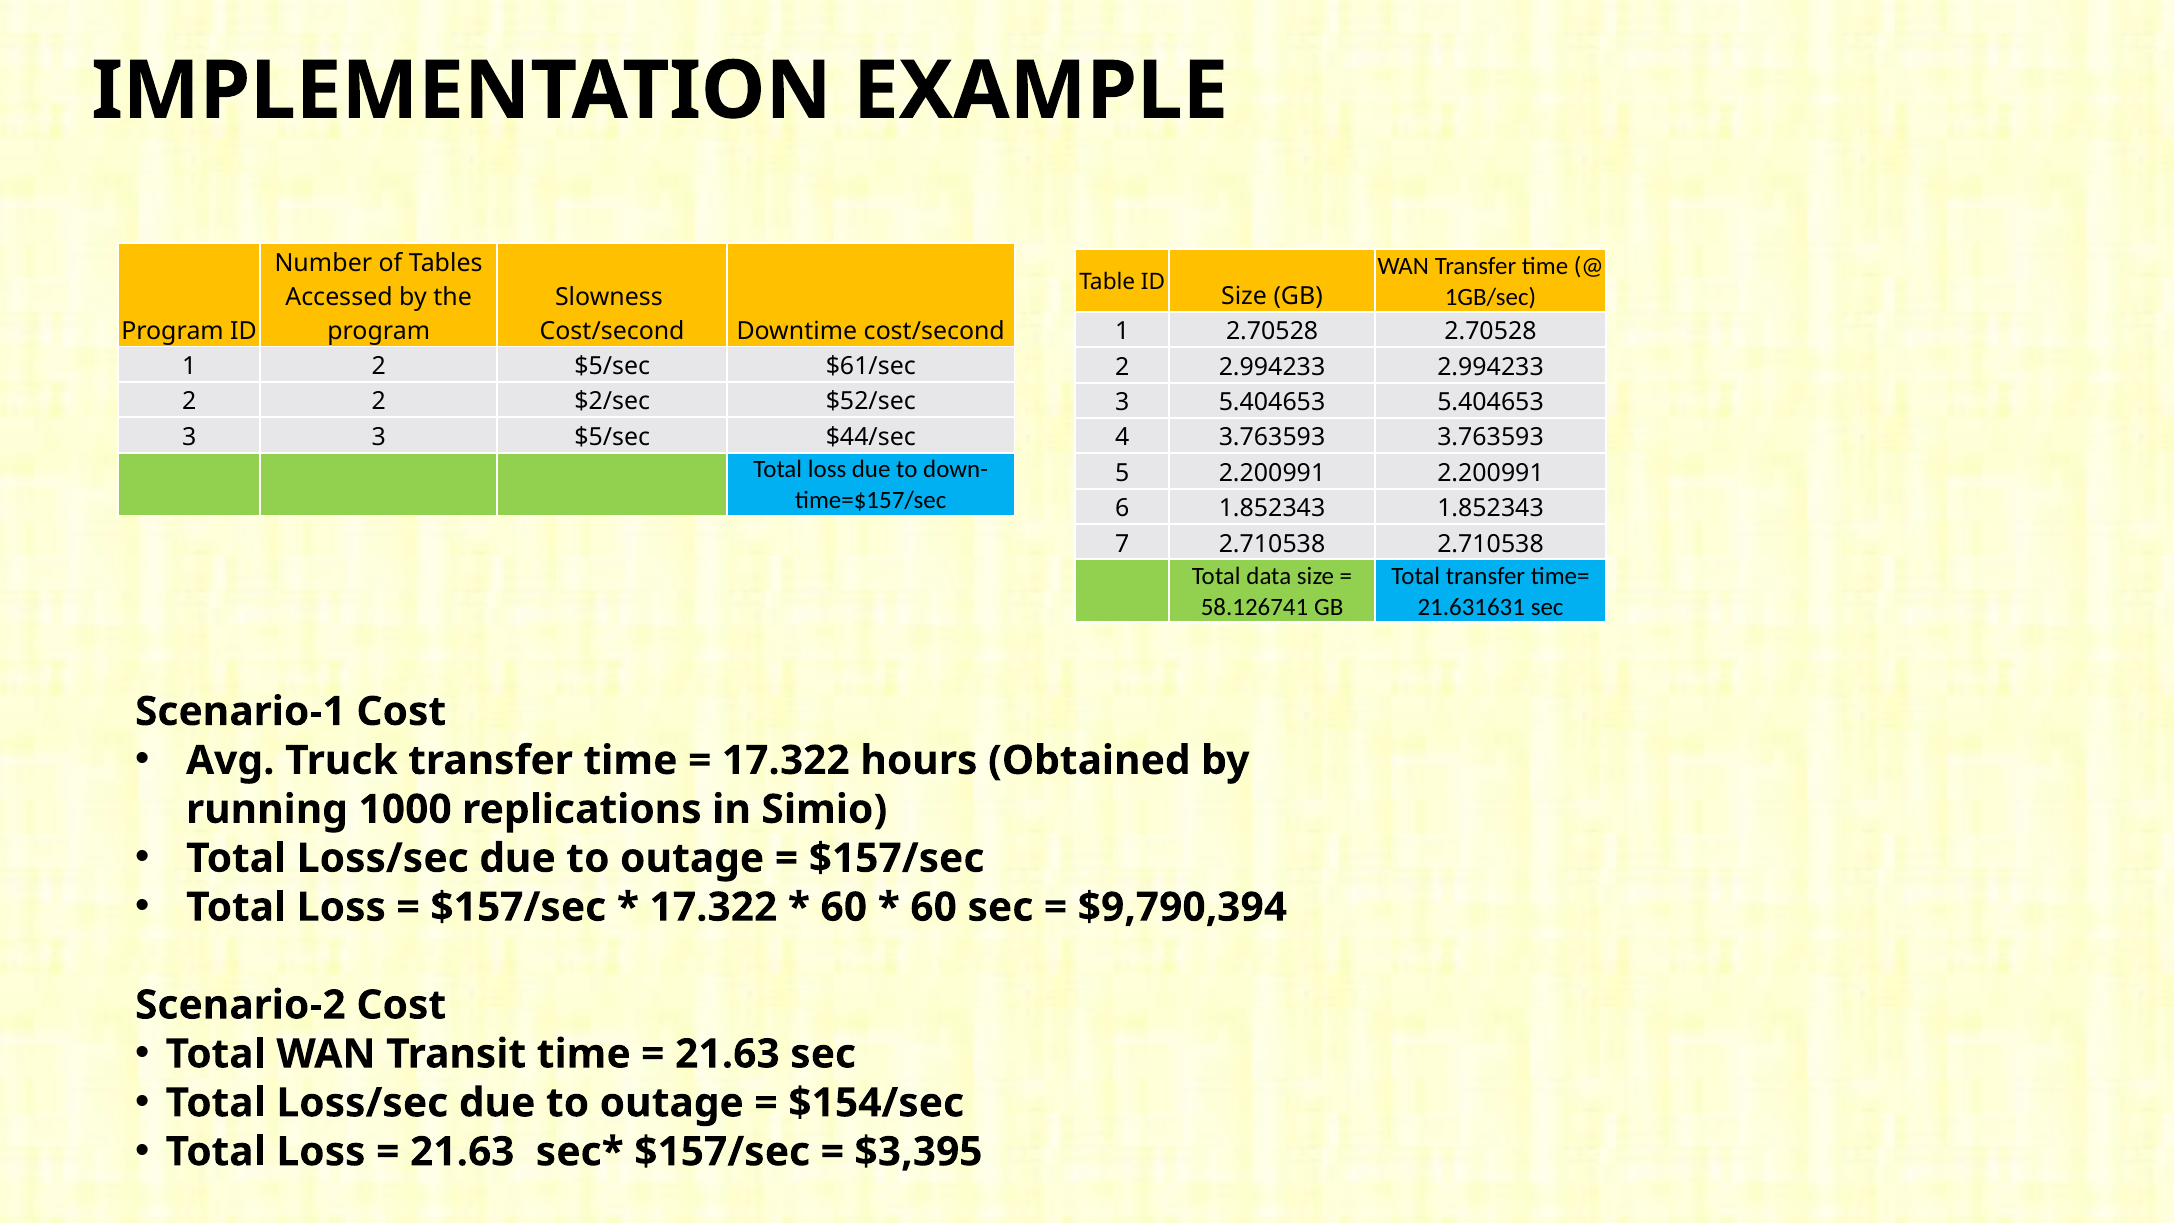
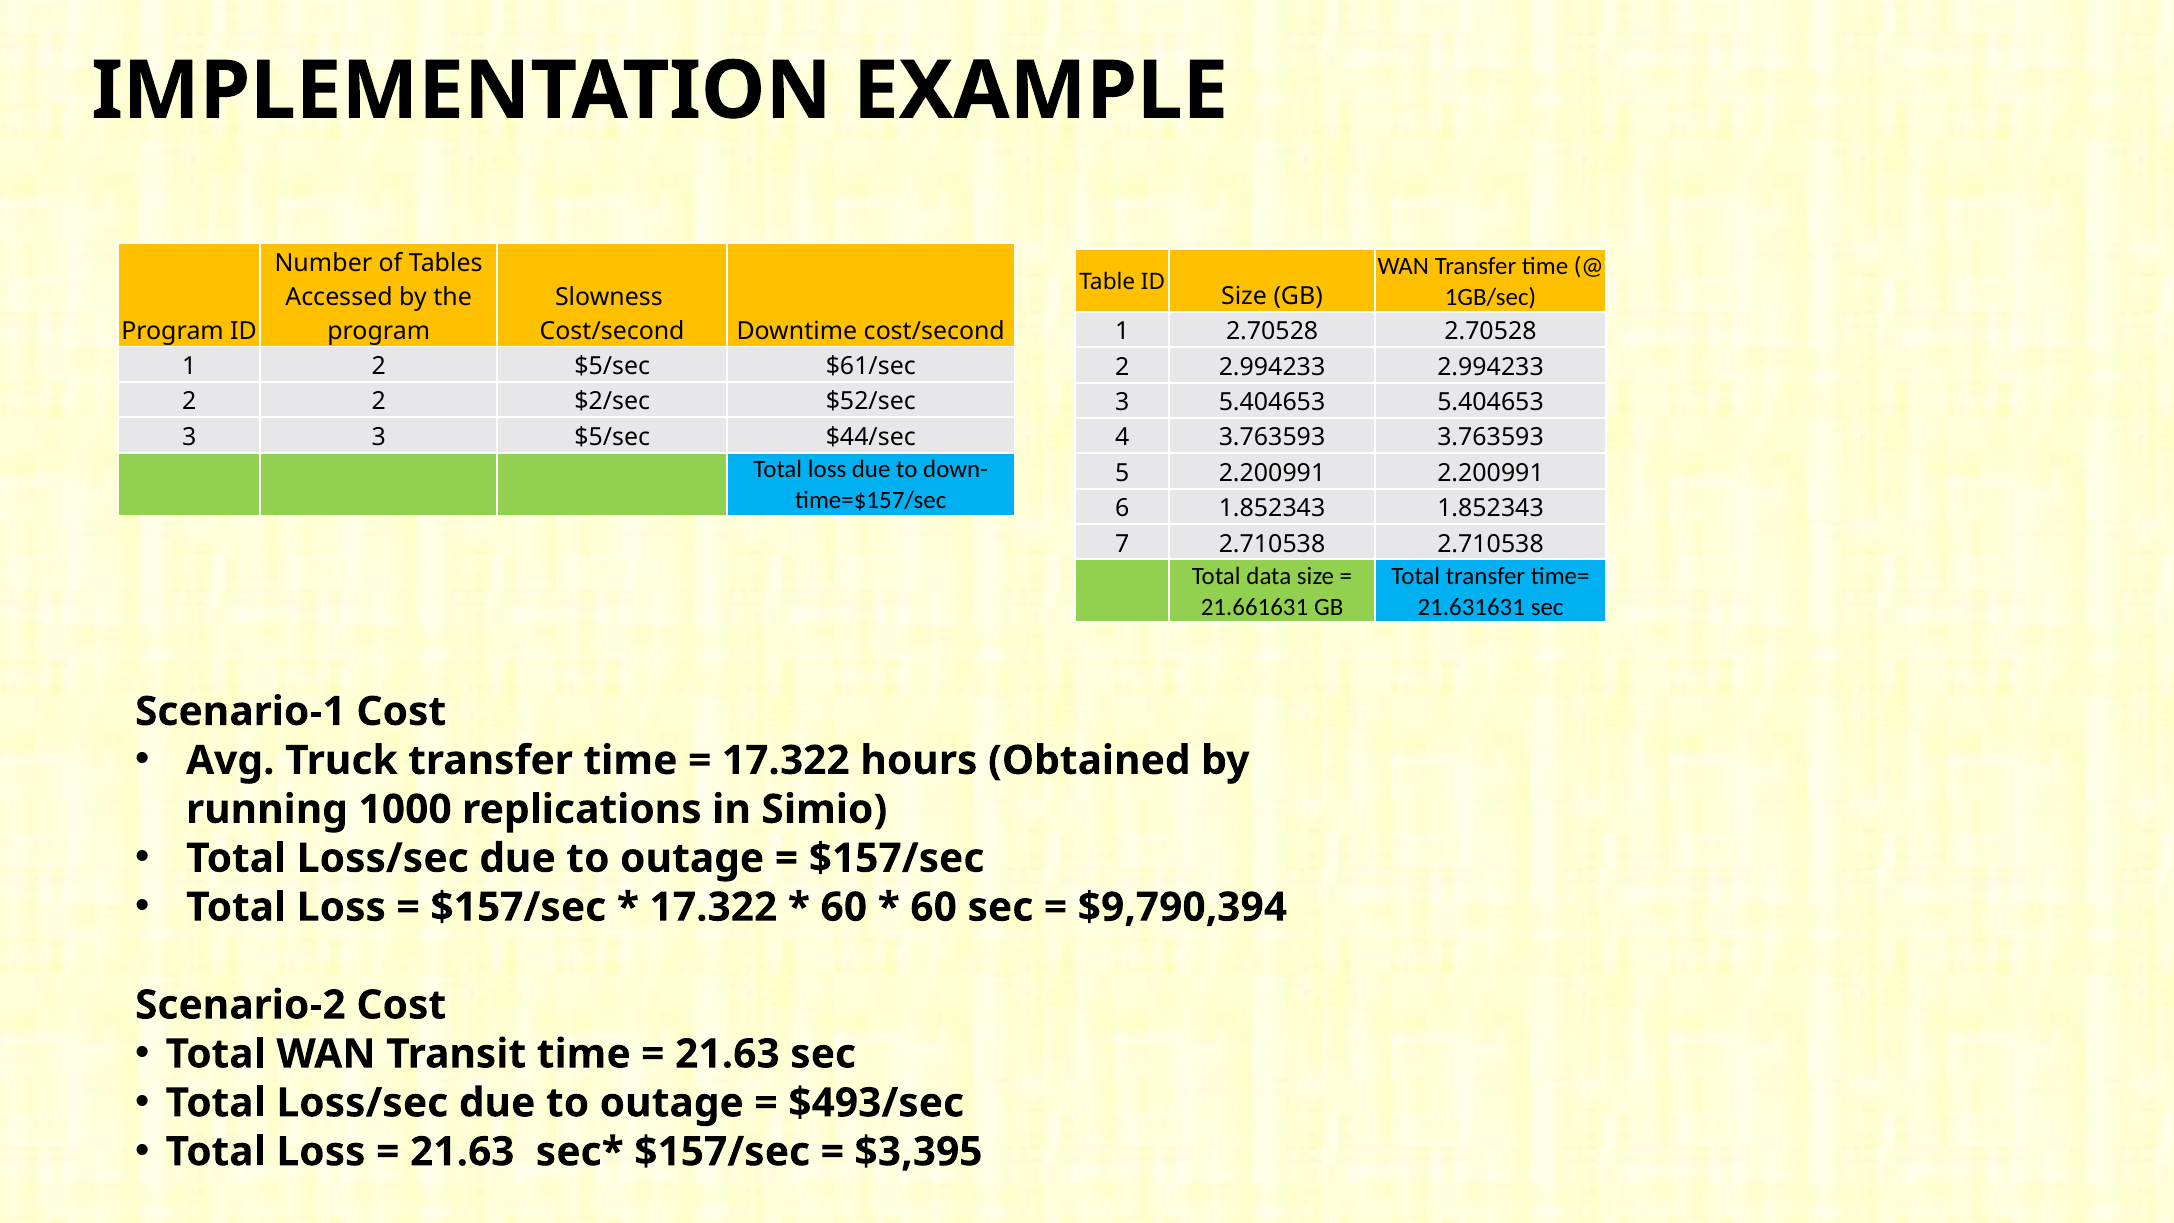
58.126741: 58.126741 -> 21.661631
$154/sec: $154/sec -> $493/sec
